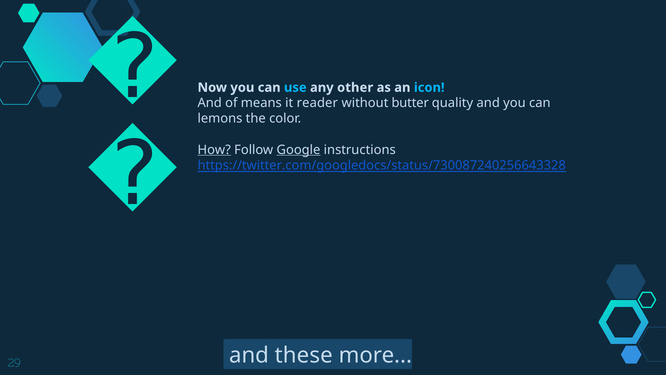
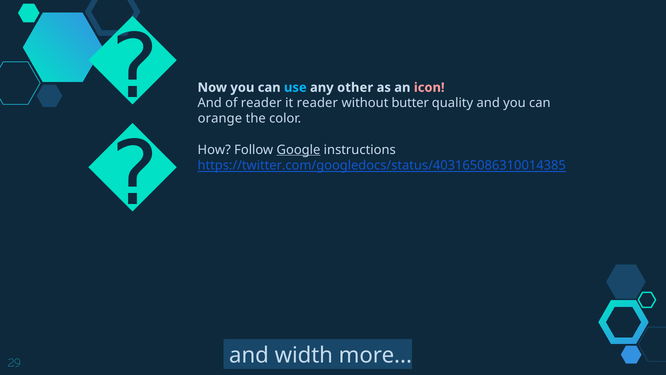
icon colour: light blue -> pink
of means: means -> reader
lemons: lemons -> orange
How underline: present -> none
https://twitter.com/googledocs/status/730087240256643328: https://twitter.com/googledocs/status/730087240256643328 -> https://twitter.com/googledocs/status/403165086310014385
these: these -> width
